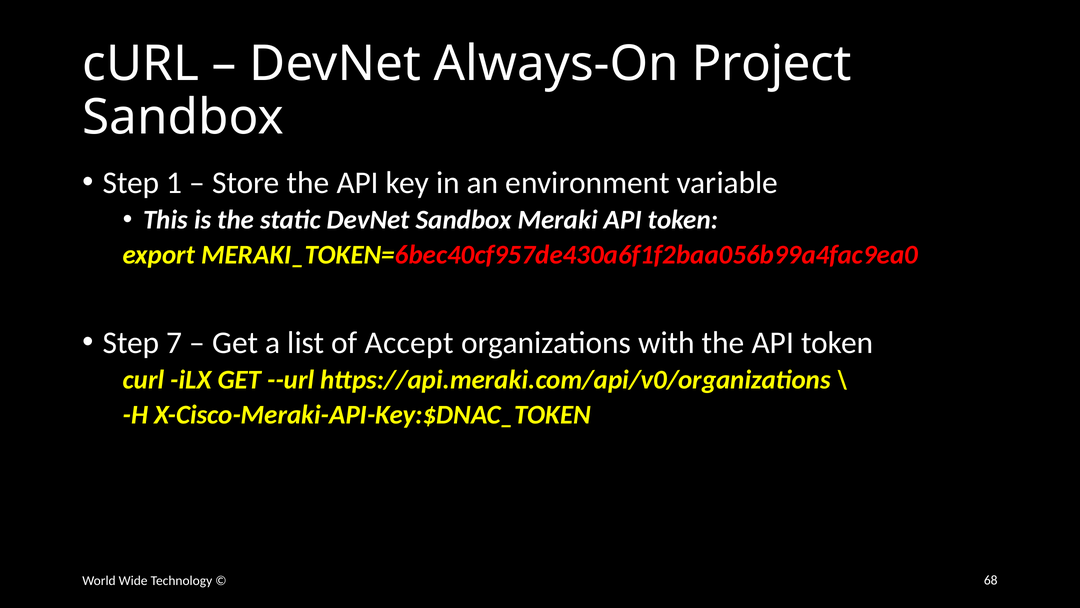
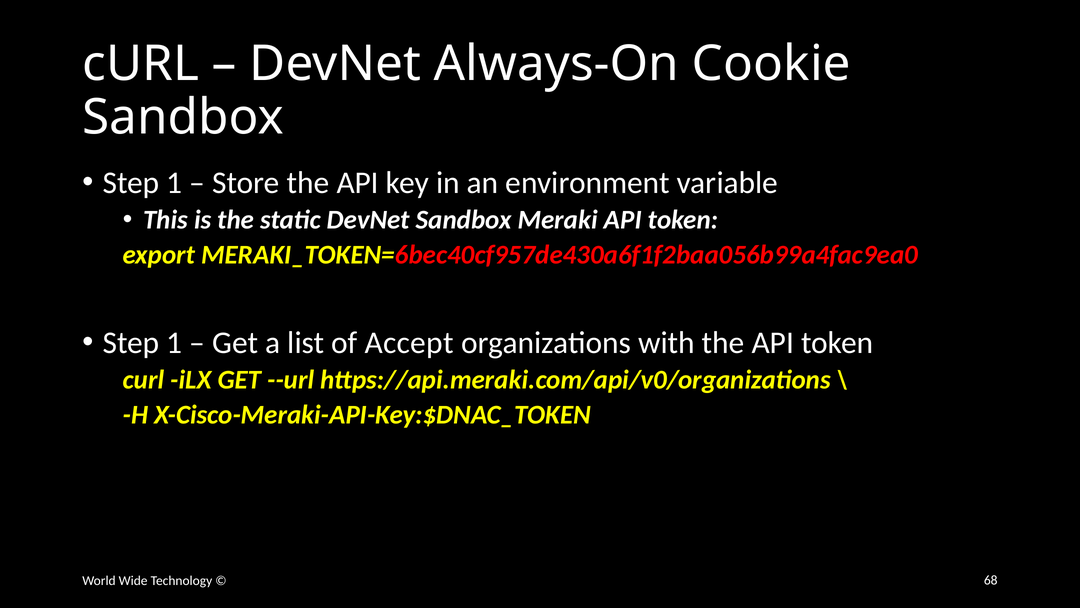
Project: Project -> Cookie
7 at (174, 342): 7 -> 1
